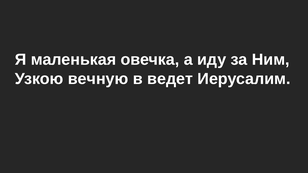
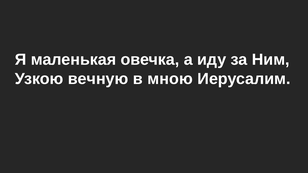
ведет: ведет -> мною
